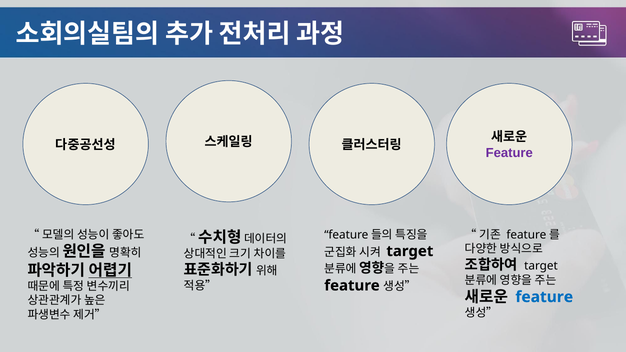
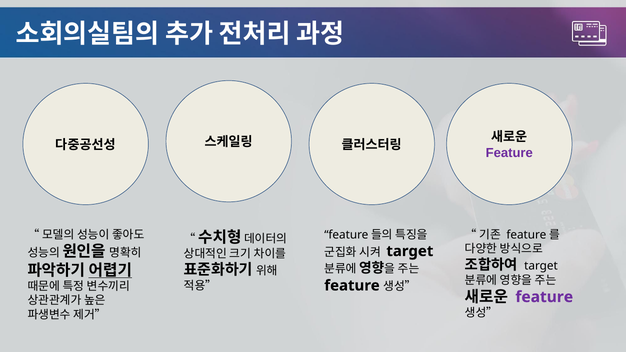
feature at (544, 297) colour: blue -> purple
